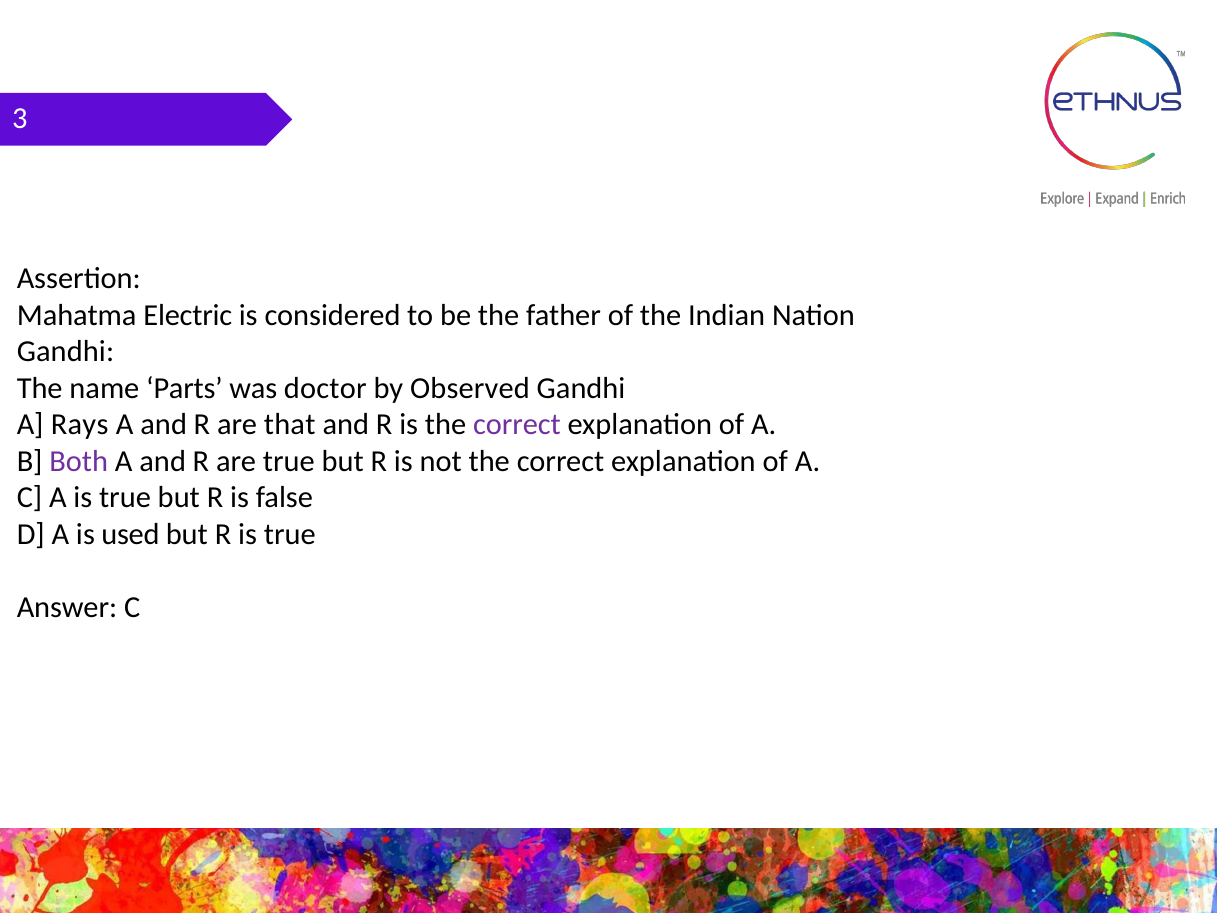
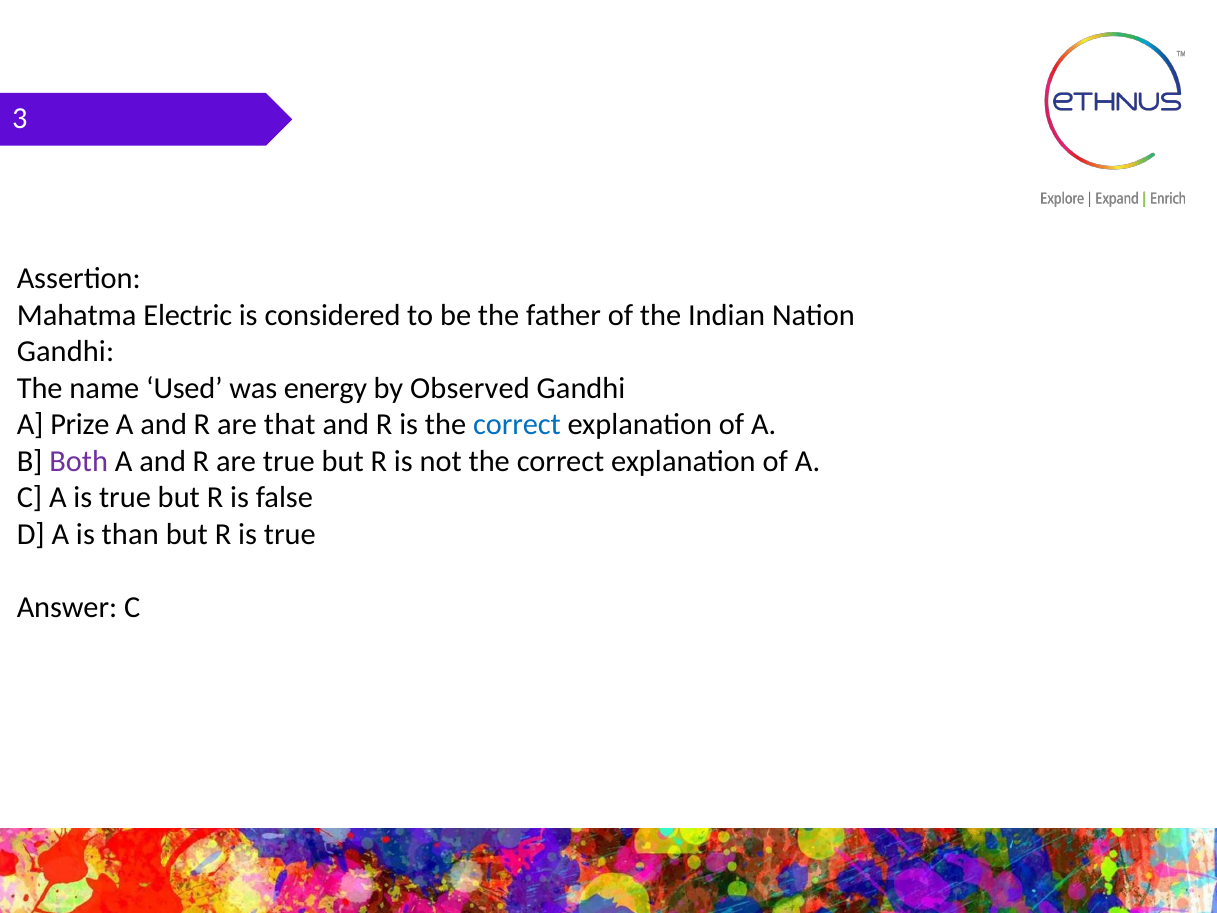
Parts: Parts -> Used
doctor: doctor -> energy
Rays: Rays -> Prize
correct at (517, 425) colour: purple -> blue
used: used -> than
